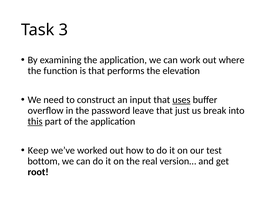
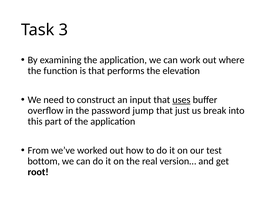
leave: leave -> jump
this underline: present -> none
Keep: Keep -> From
